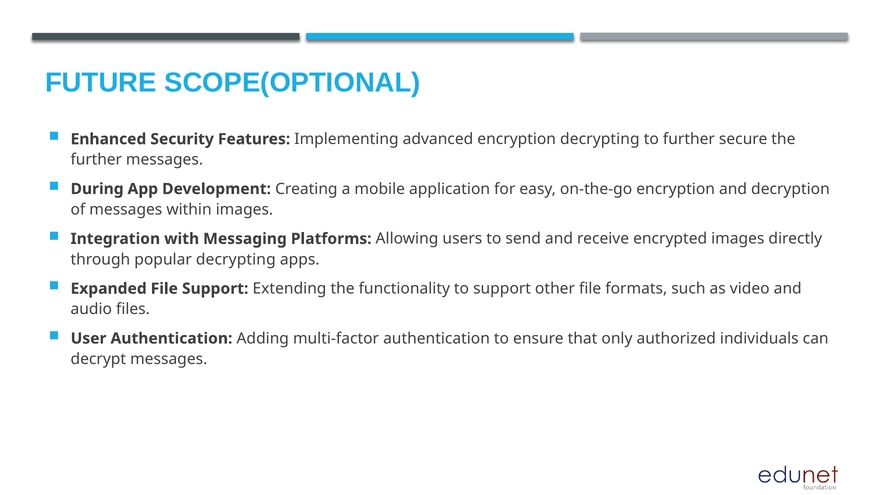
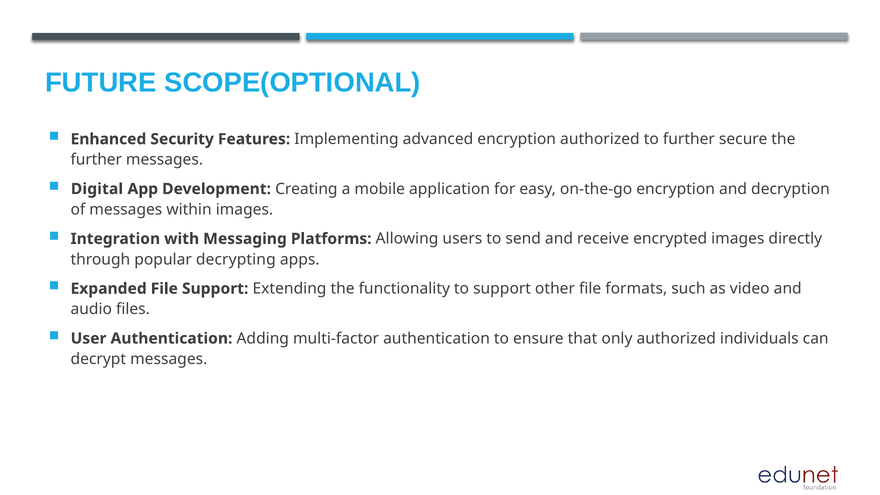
encryption decrypting: decrypting -> authorized
During: During -> Digital
